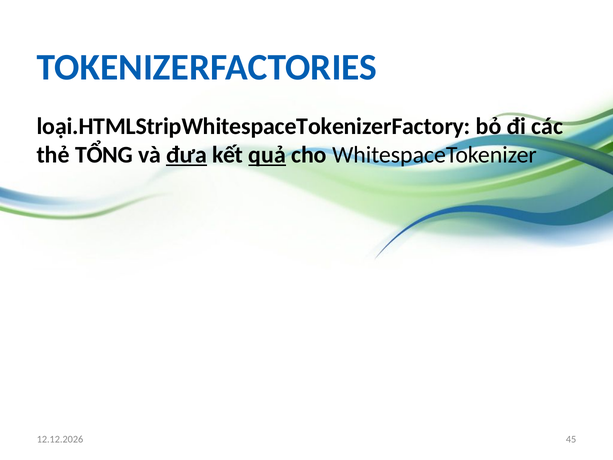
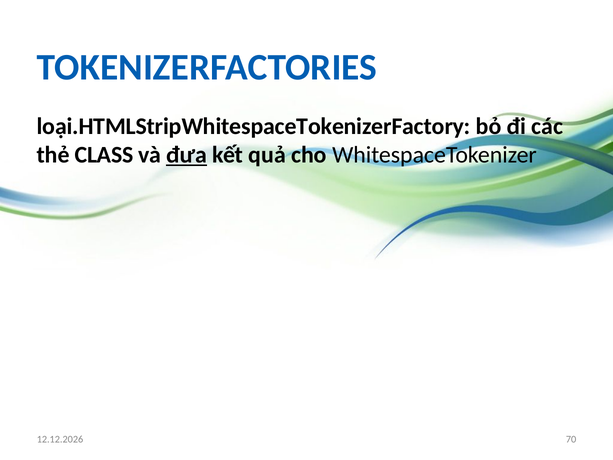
TỔNG: TỔNG -> CLASS
quả underline: present -> none
45: 45 -> 70
